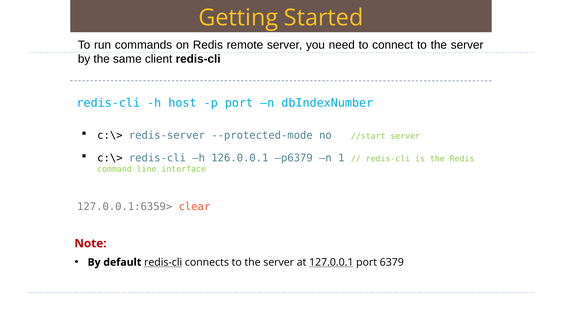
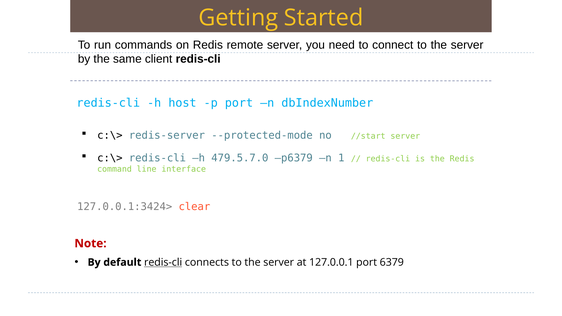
126.0.0.1: 126.0.0.1 -> 479.5.7.0
127.0.0.1:6359>: 127.0.0.1:6359> -> 127.0.0.1:3424>
127.0.0.1 underline: present -> none
